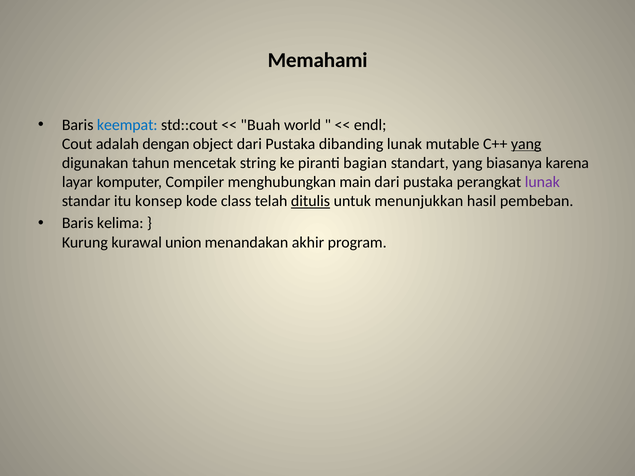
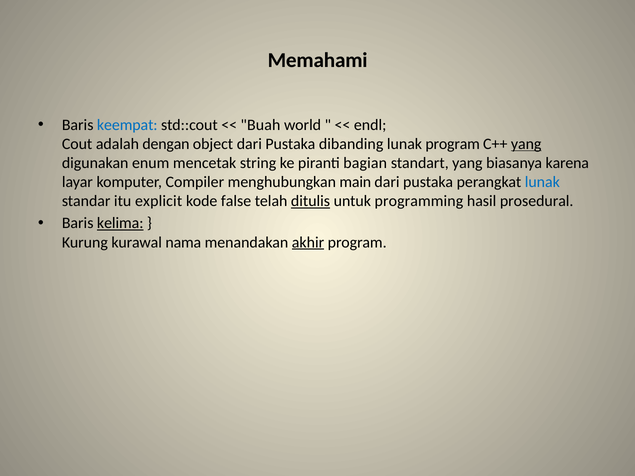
lunak mutable: mutable -> program
tahun: tahun -> enum
lunak at (542, 182) colour: purple -> blue
konsep: konsep -> explicit
class: class -> false
menunjukkan: menunjukkan -> programming
pembeban: pembeban -> prosedural
kelima underline: none -> present
union: union -> nama
akhir underline: none -> present
